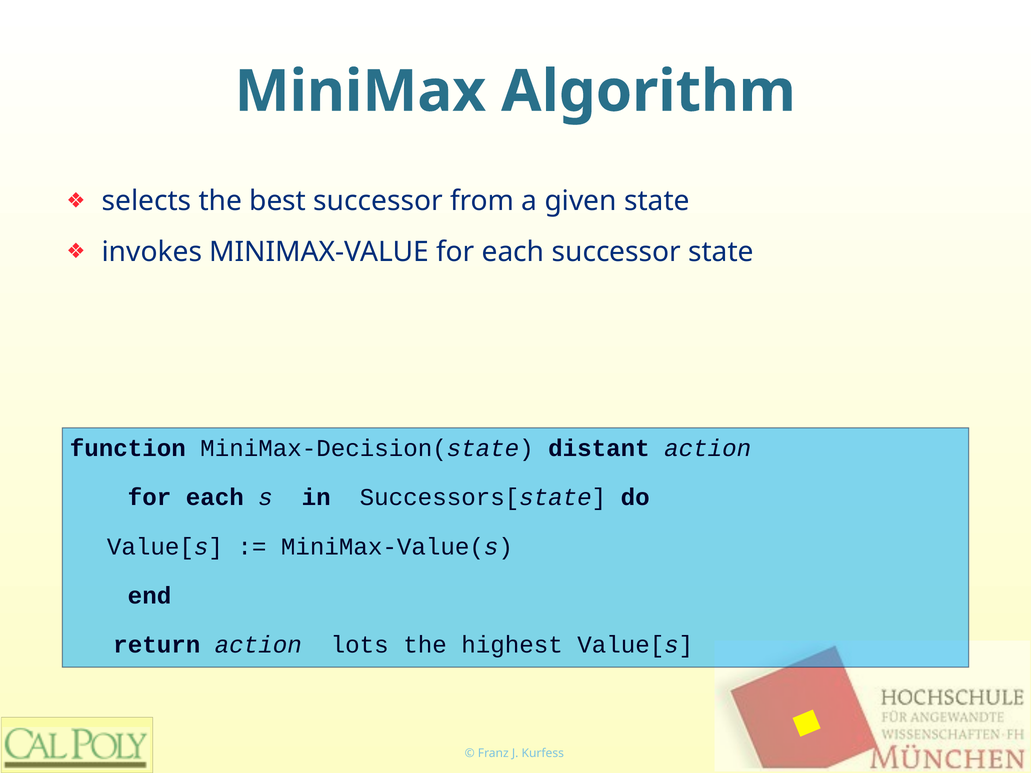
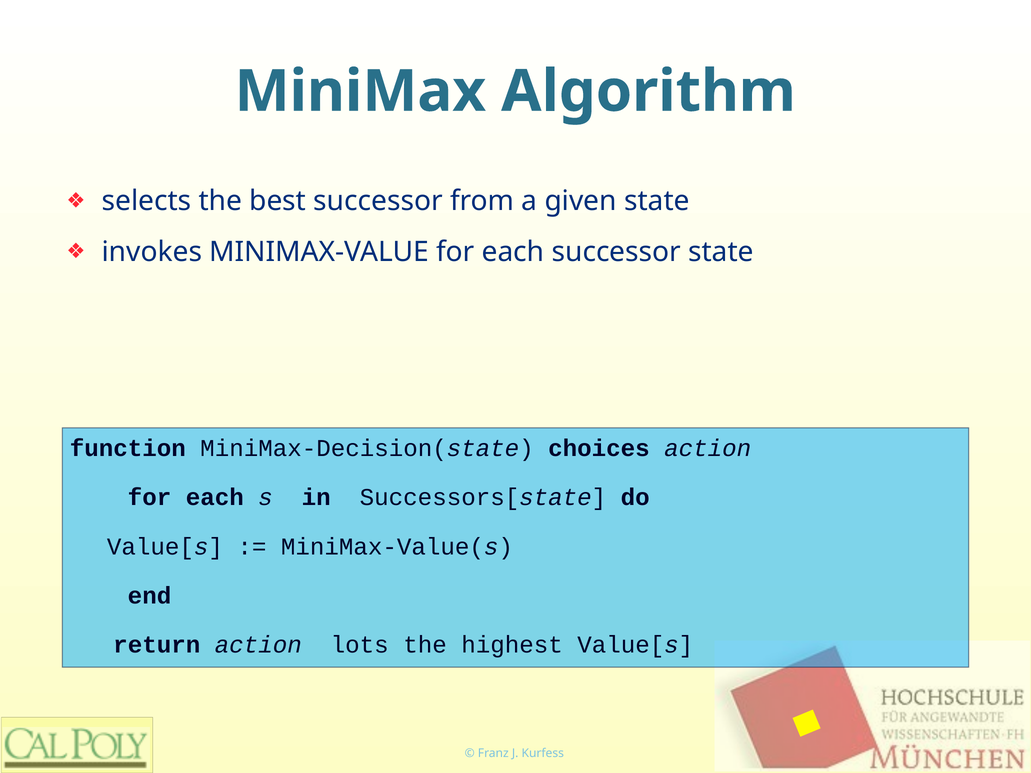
distant: distant -> choices
